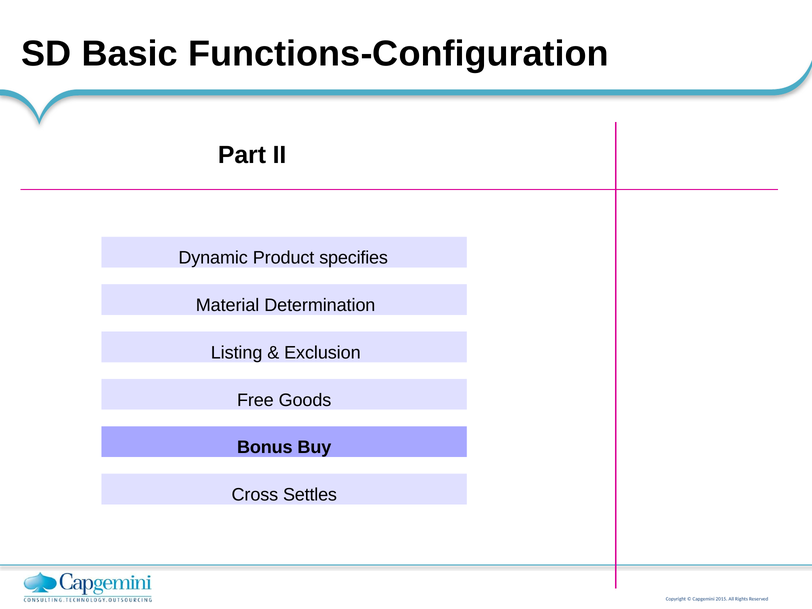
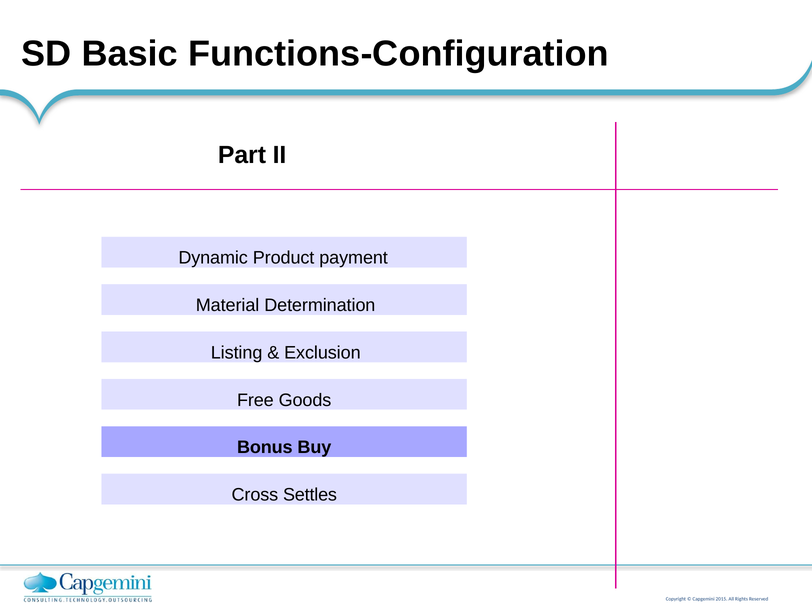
specifies: specifies -> payment
